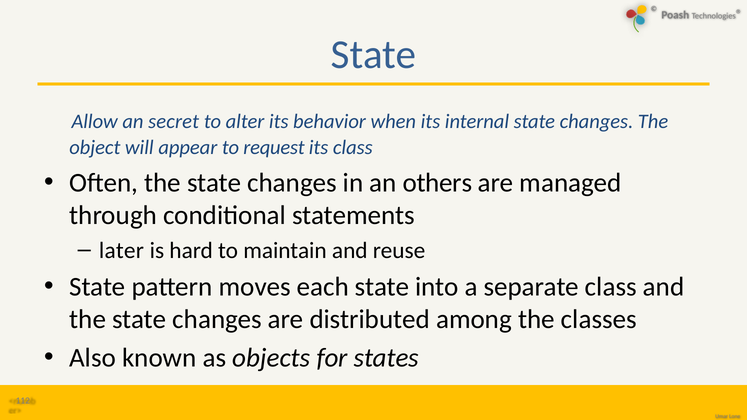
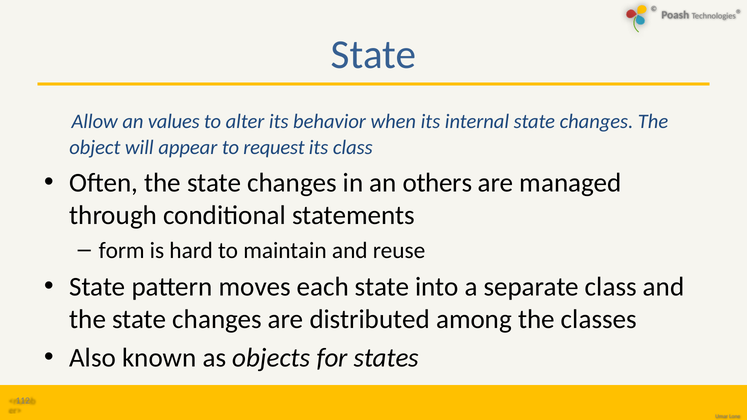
secret: secret -> values
later: later -> form
